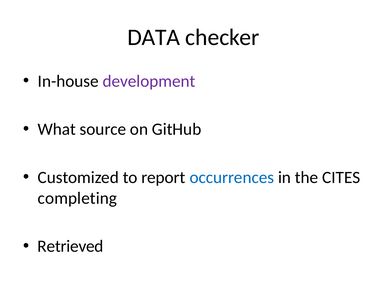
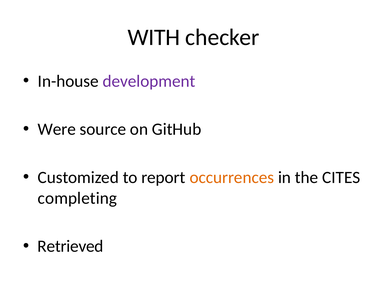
DATA: DATA -> WITH
What: What -> Were
occurrences colour: blue -> orange
